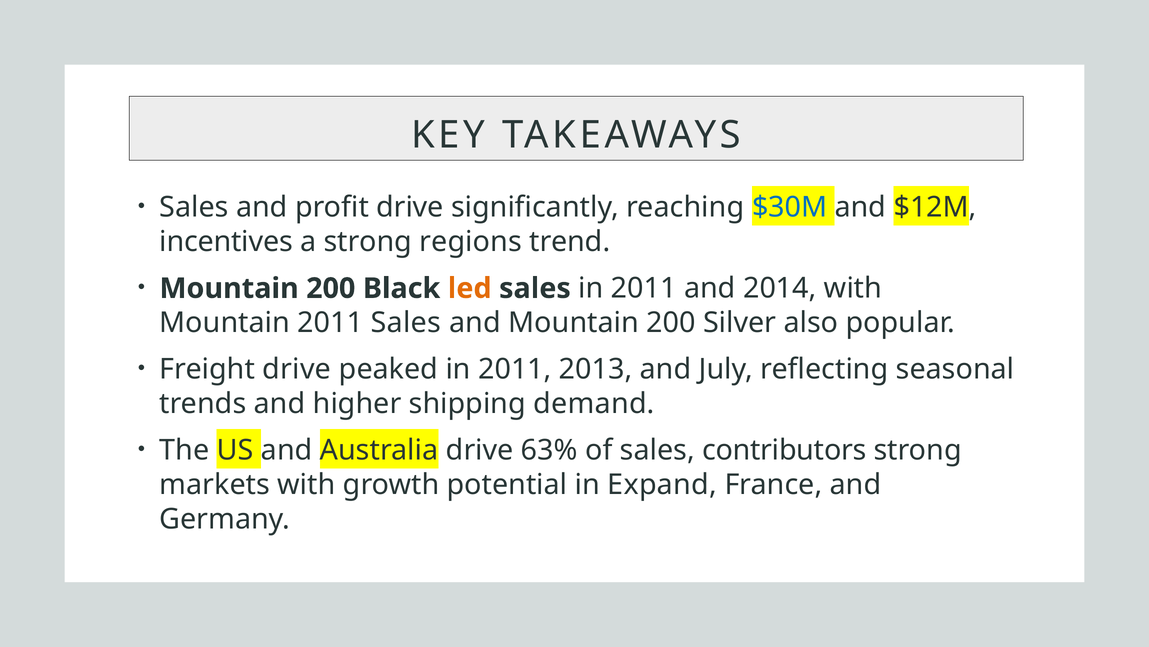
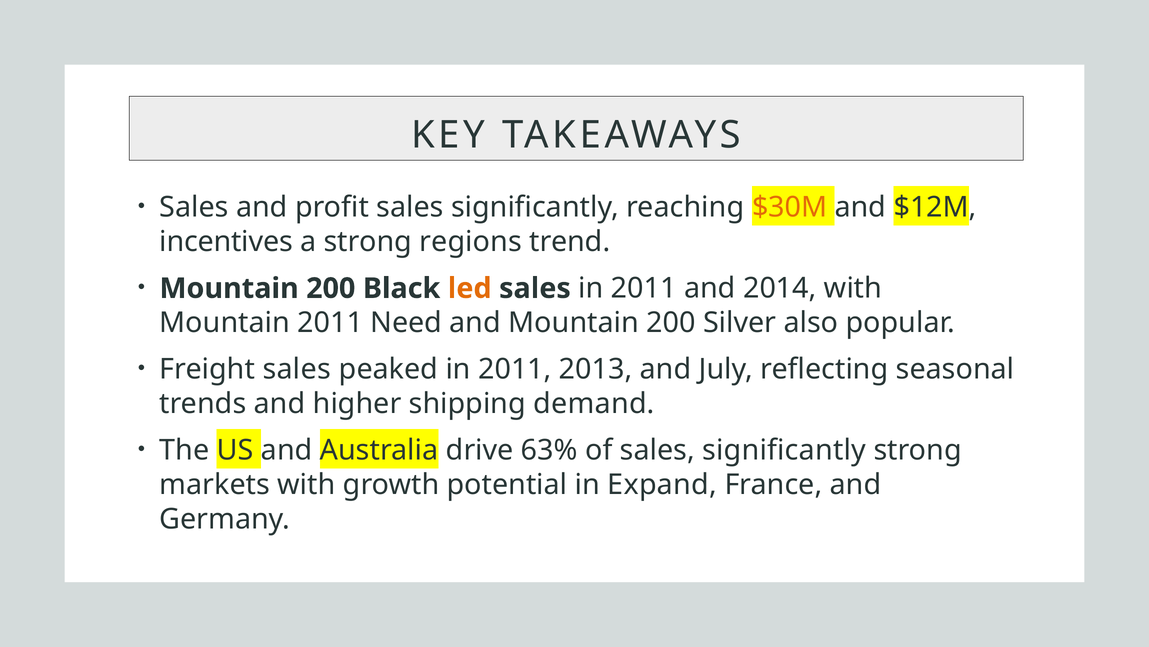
profit drive: drive -> sales
$30M colour: blue -> orange
2011 Sales: Sales -> Need
Freight drive: drive -> sales
of sales contributors: contributors -> significantly
